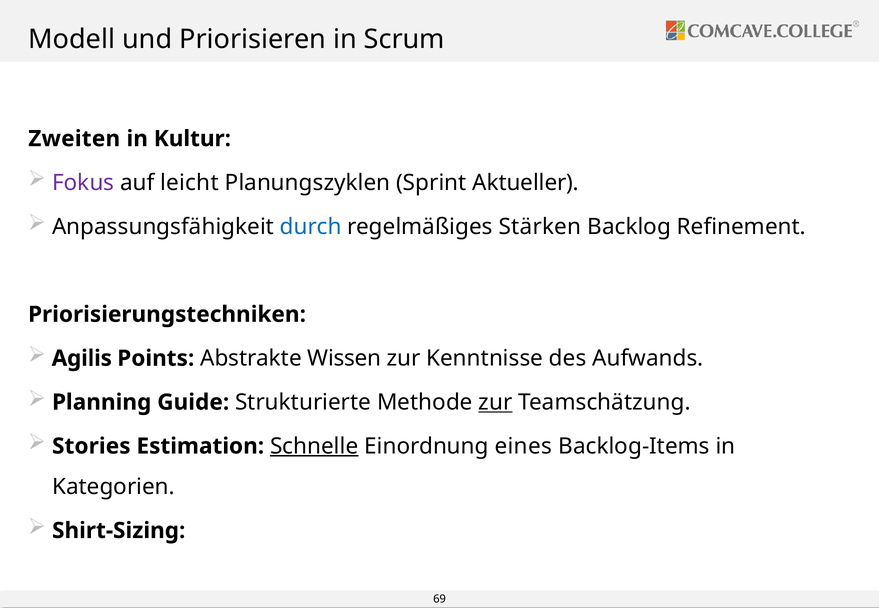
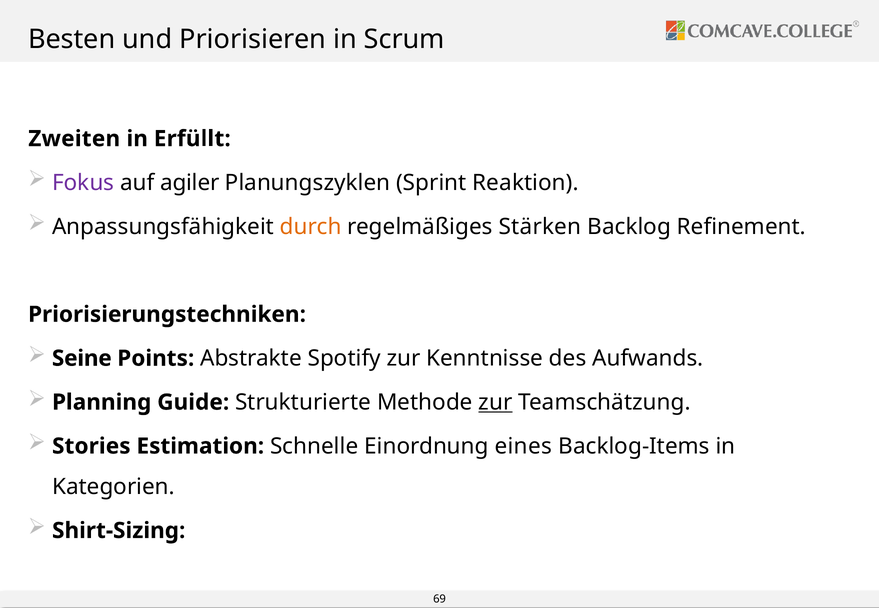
Modell: Modell -> Besten
Kultur: Kultur -> Erfüllt
leicht: leicht -> agiler
Aktueller: Aktueller -> Reaktion
durch colour: blue -> orange
Agilis: Agilis -> Seine
Wissen: Wissen -> Spotify
Schnelle underline: present -> none
